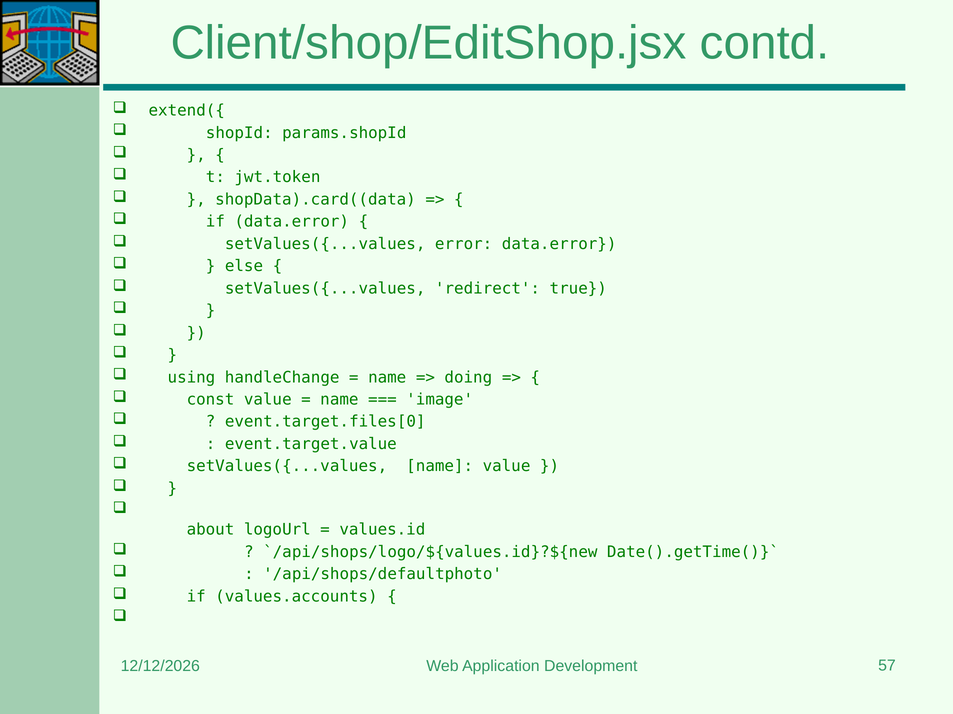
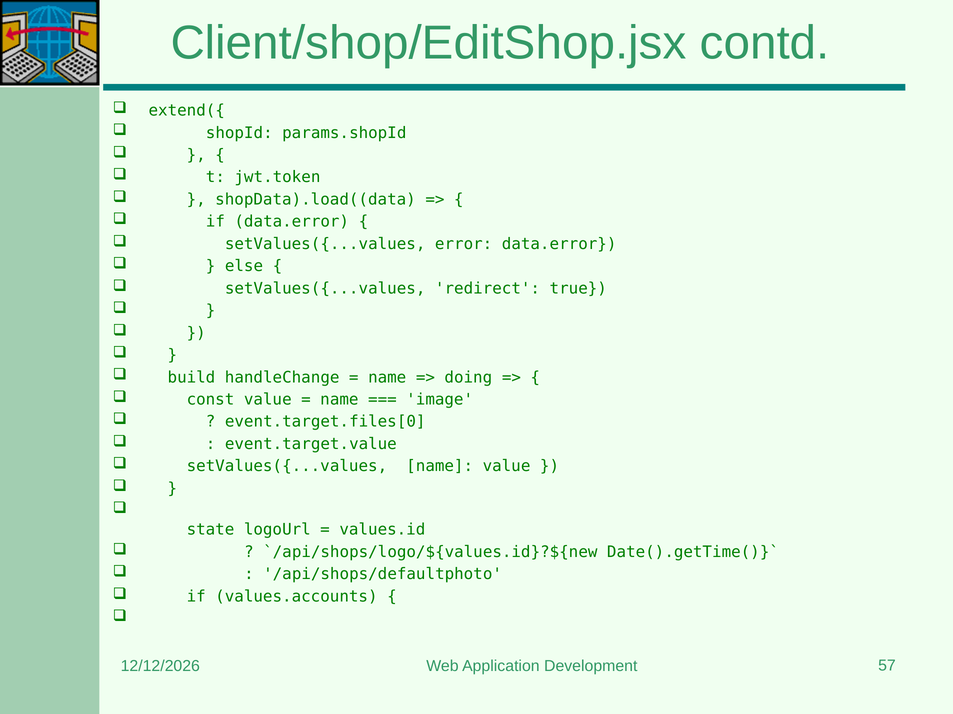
shopData).card((data: shopData).card((data -> shopData).load((data
using: using -> build
about: about -> state
